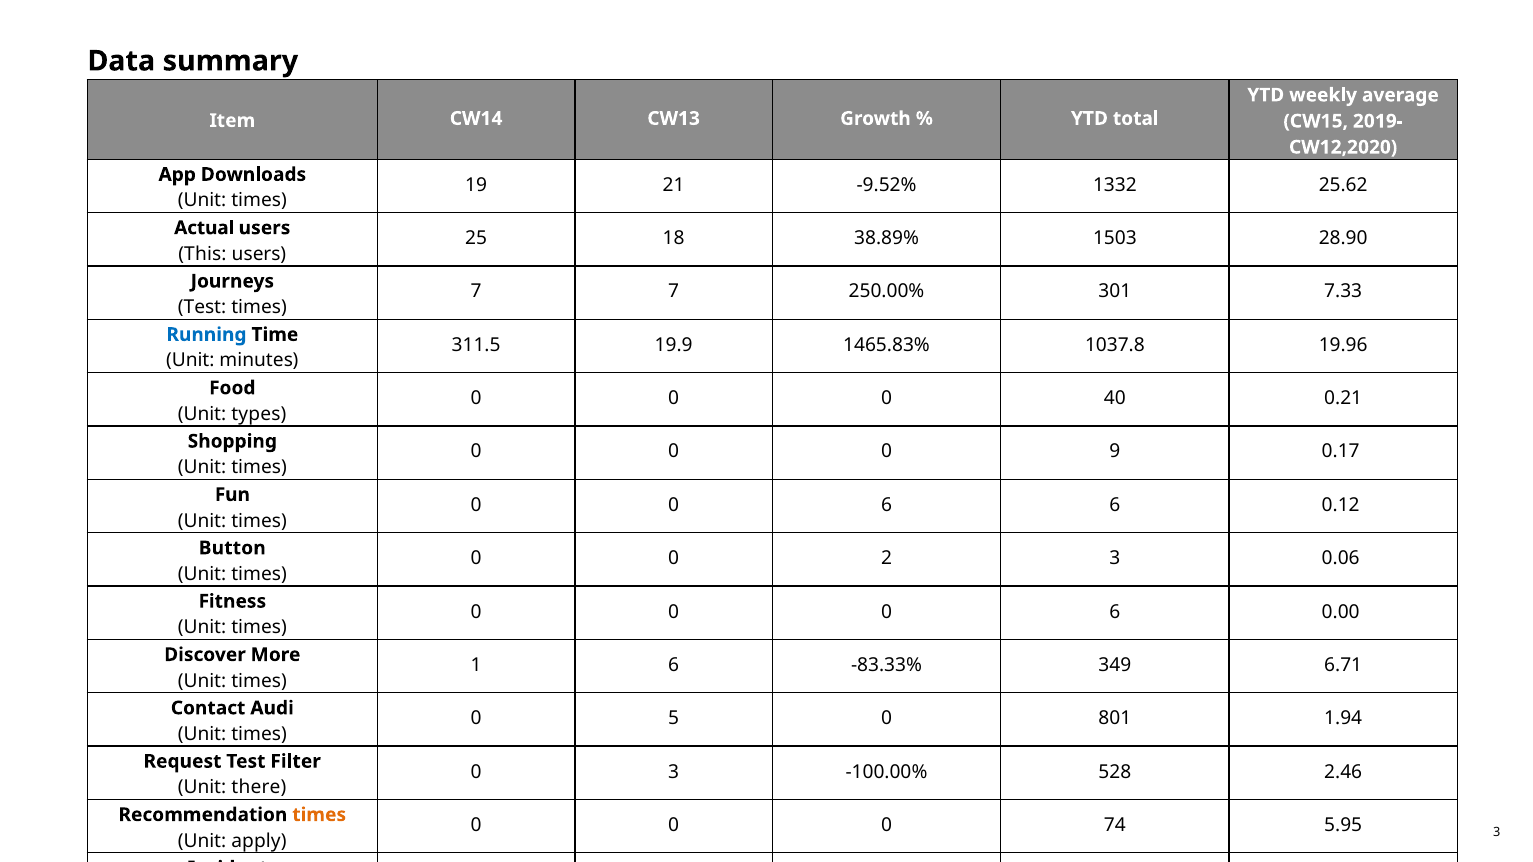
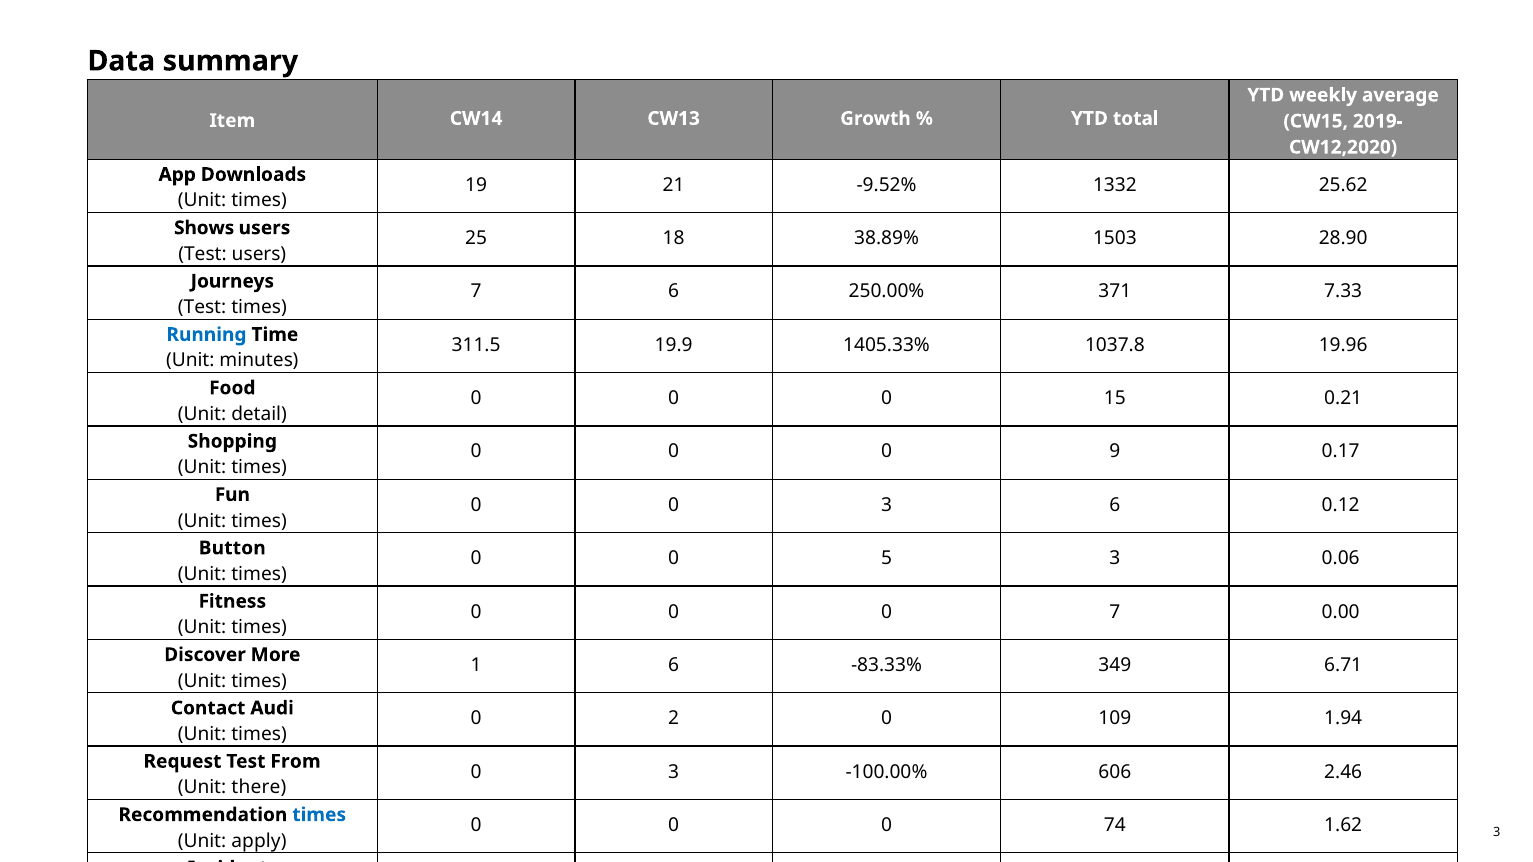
Actual: Actual -> Shows
This at (202, 254): This -> Test
7 7: 7 -> 6
301: 301 -> 371
1465.83%: 1465.83% -> 1405.33%
40: 40 -> 15
types: types -> detail
6 at (887, 505): 6 -> 3
0 2: 2 -> 5
0 0 0 6: 6 -> 7
0 5: 5 -> 2
801: 801 -> 109
Filter: Filter -> From
528: 528 -> 606
times at (319, 815) colour: orange -> blue
5.95: 5.95 -> 1.62
